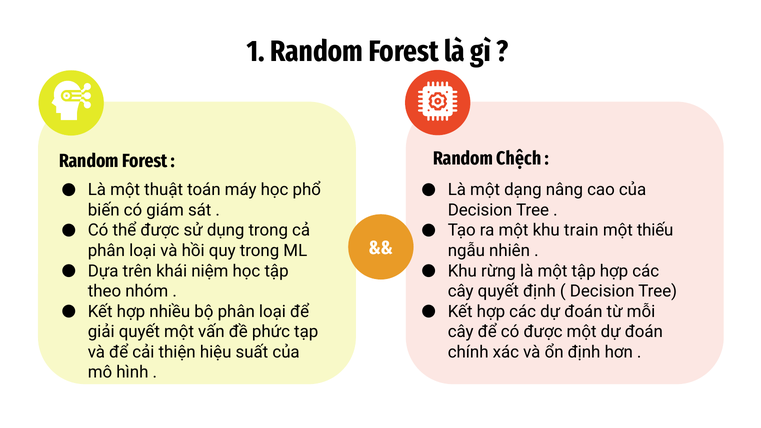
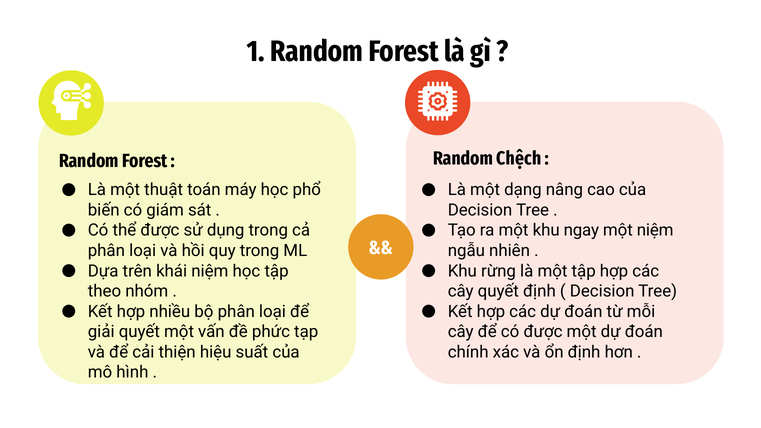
train: train -> ngay
một thiếu: thiếu -> niệm
